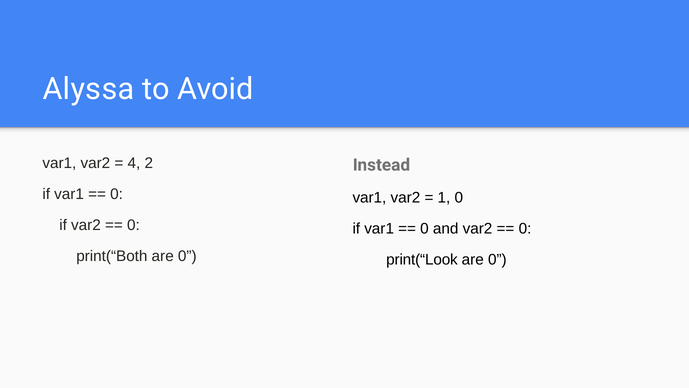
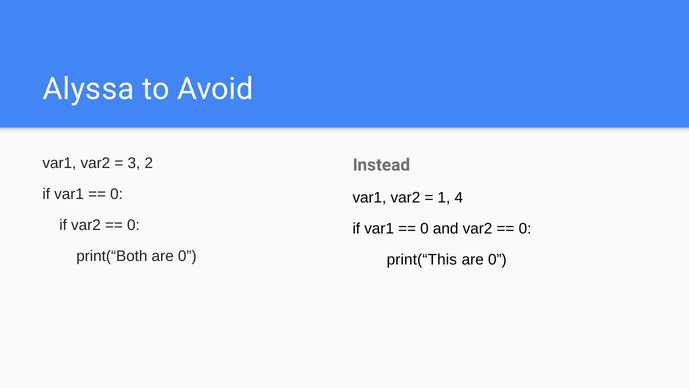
4: 4 -> 3
1 0: 0 -> 4
print(“Look: print(“Look -> print(“This
